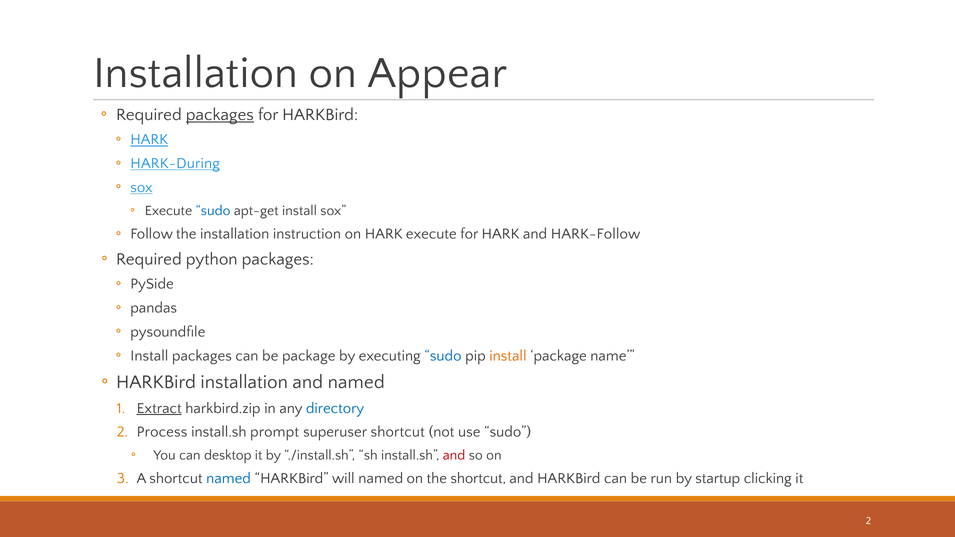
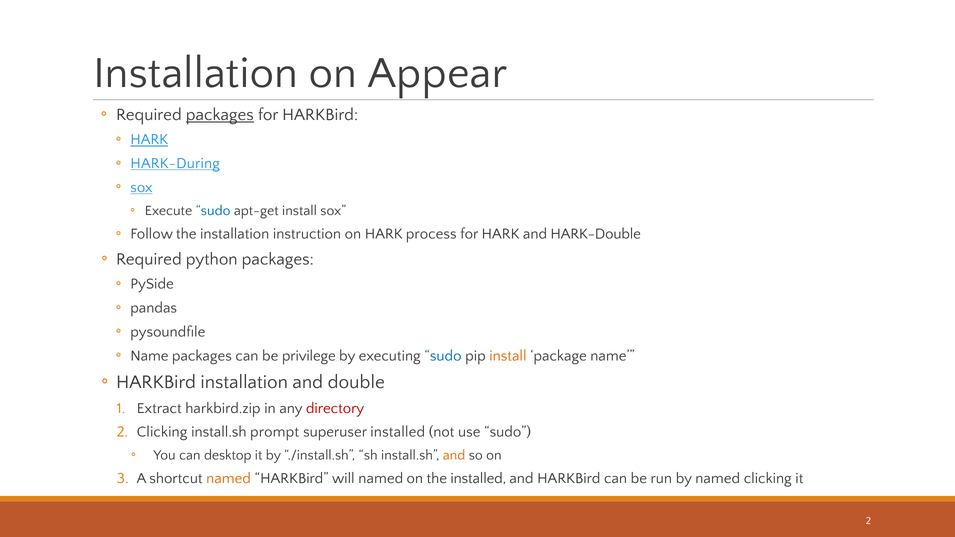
HARK execute: execute -> process
HARK-Follow: HARK-Follow -> HARK-Double
Install at (149, 356): Install -> Name
be package: package -> privilege
and named: named -> double
Extract underline: present -> none
directory colour: blue -> red
2 Process: Process -> Clicking
superuser shortcut: shortcut -> installed
and at (454, 455) colour: red -> orange
named at (229, 479) colour: blue -> orange
the shortcut: shortcut -> installed
by startup: startup -> named
